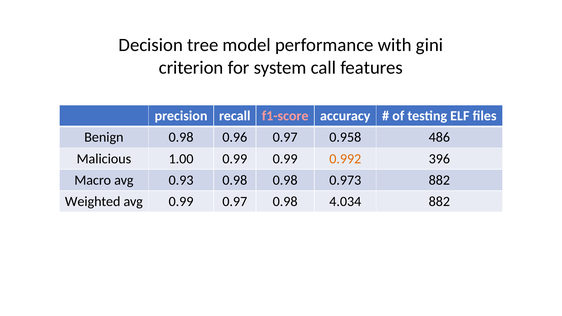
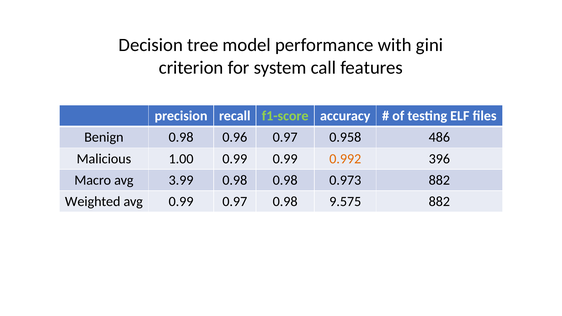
f1-score colour: pink -> light green
0.93: 0.93 -> 3.99
4.034: 4.034 -> 9.575
